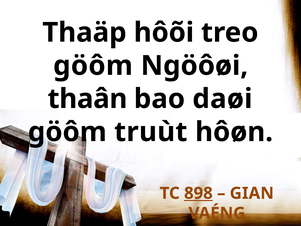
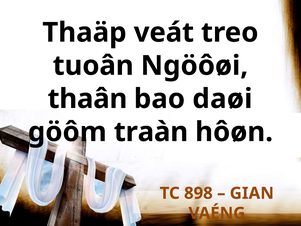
hôõi: hôõi -> veát
göôm at (93, 66): göôm -> tuoân
truùt: truùt -> traàn
898 underline: present -> none
